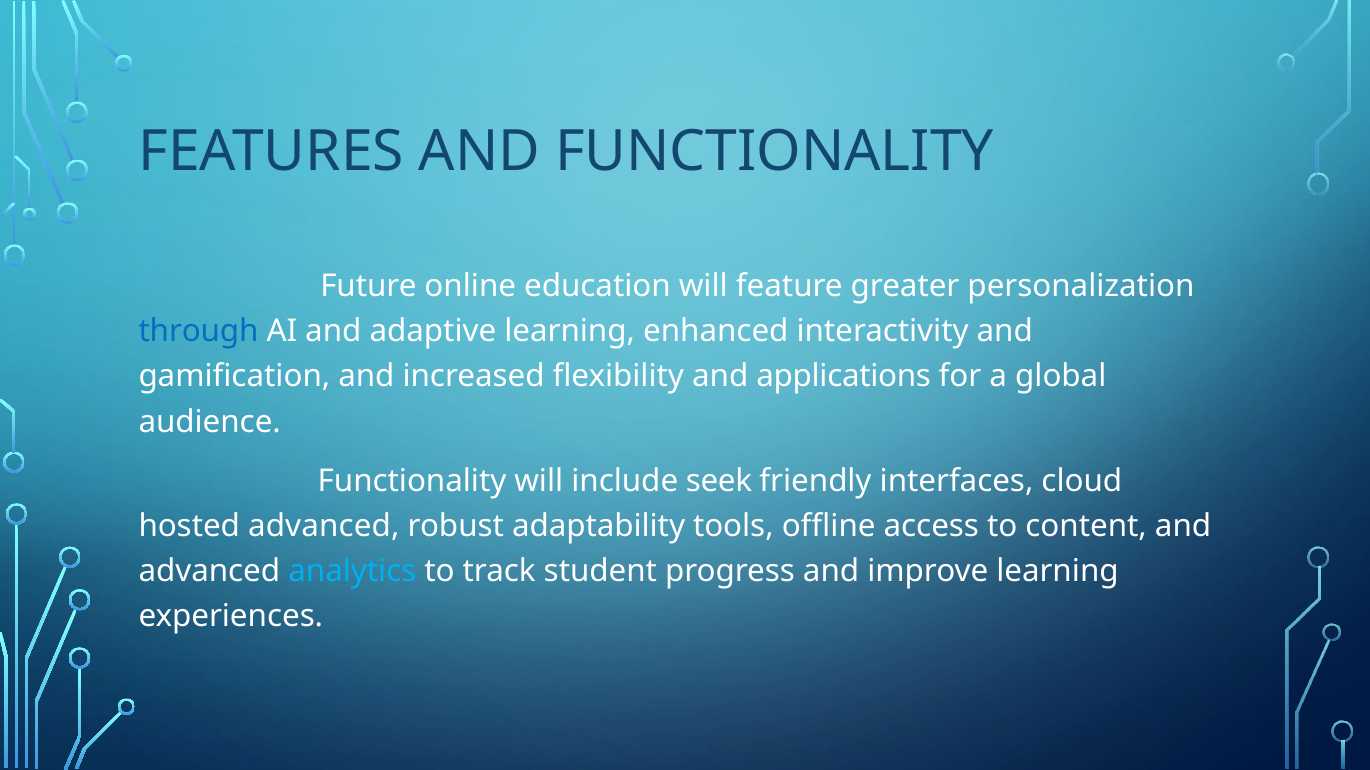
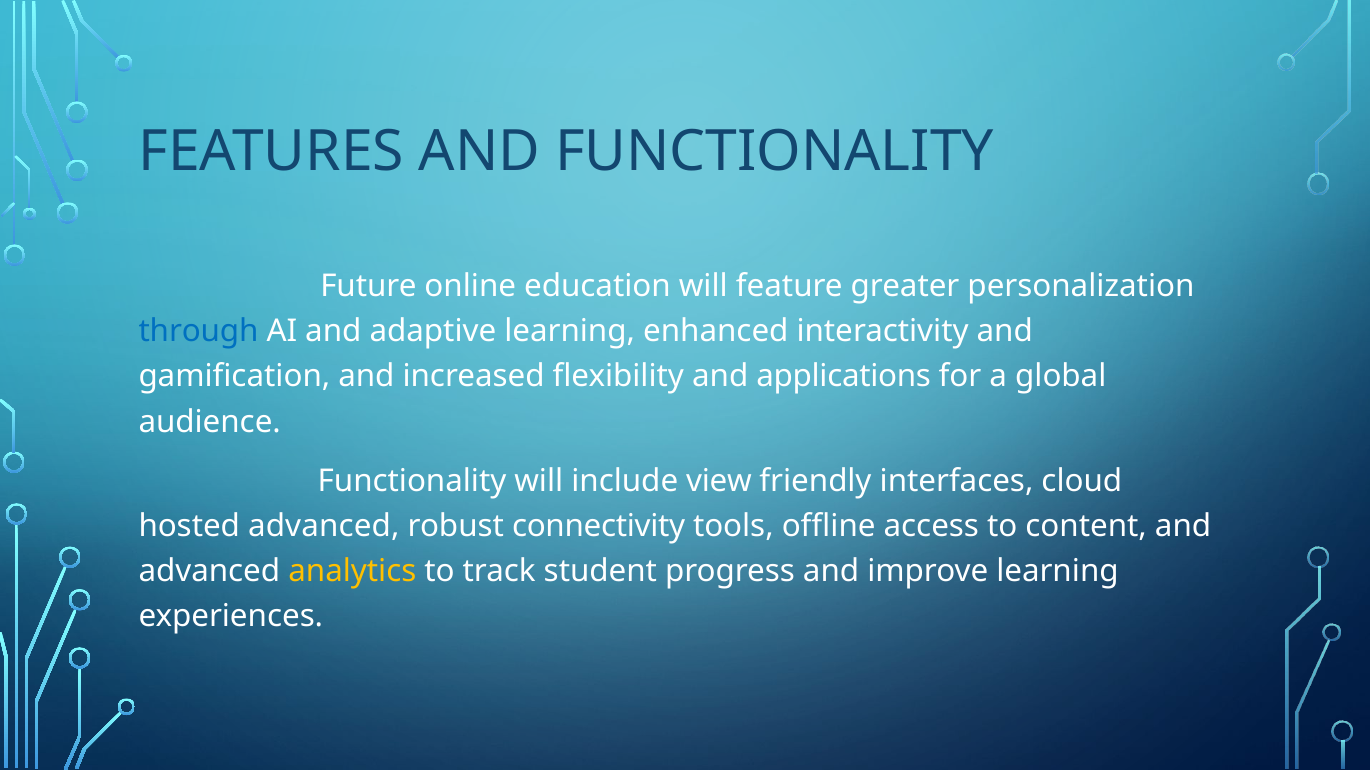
seek: seek -> view
adaptability: adaptability -> connectivity
analytics colour: light blue -> yellow
